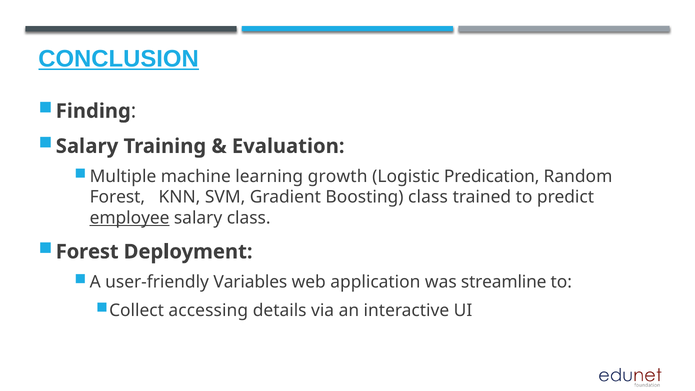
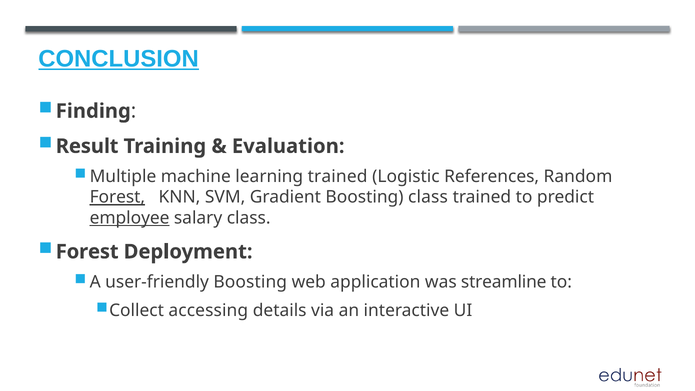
Salary at (87, 146): Salary -> Result
learning growth: growth -> trained
Predication: Predication -> References
Forest at (117, 197) underline: none -> present
user-friendly Variables: Variables -> Boosting
